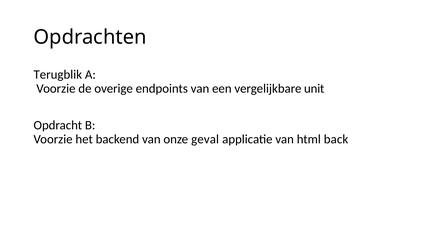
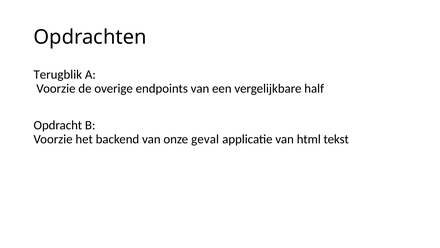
unit: unit -> half
back: back -> tekst
